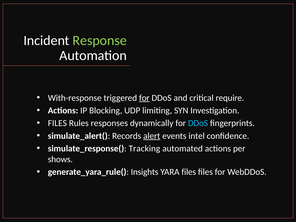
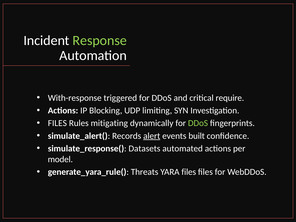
for at (144, 98) underline: present -> none
responses: responses -> mitigating
DDoS at (198, 123) colour: light blue -> light green
intel: intel -> built
Tracking: Tracking -> Datasets
shows: shows -> model
Insights: Insights -> Threats
